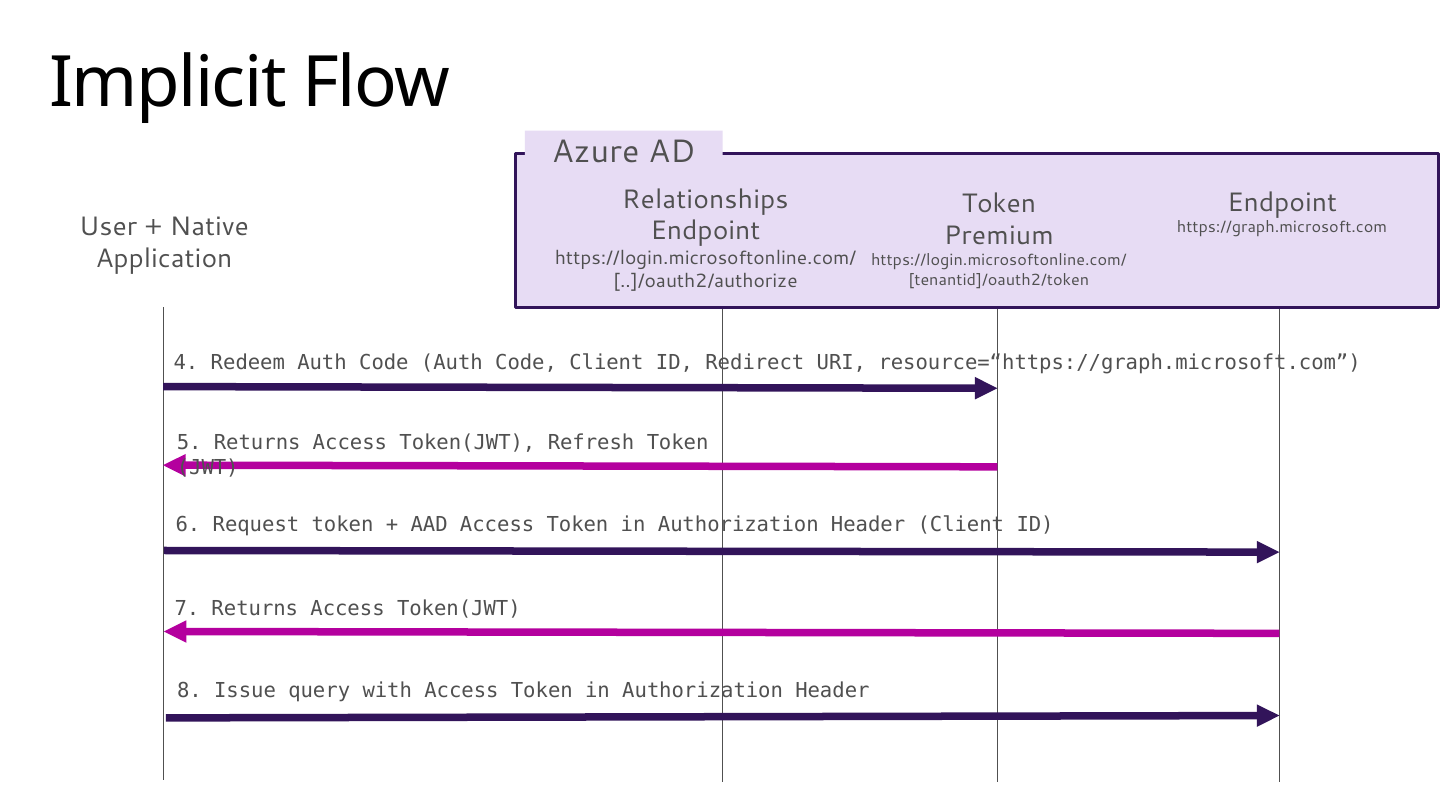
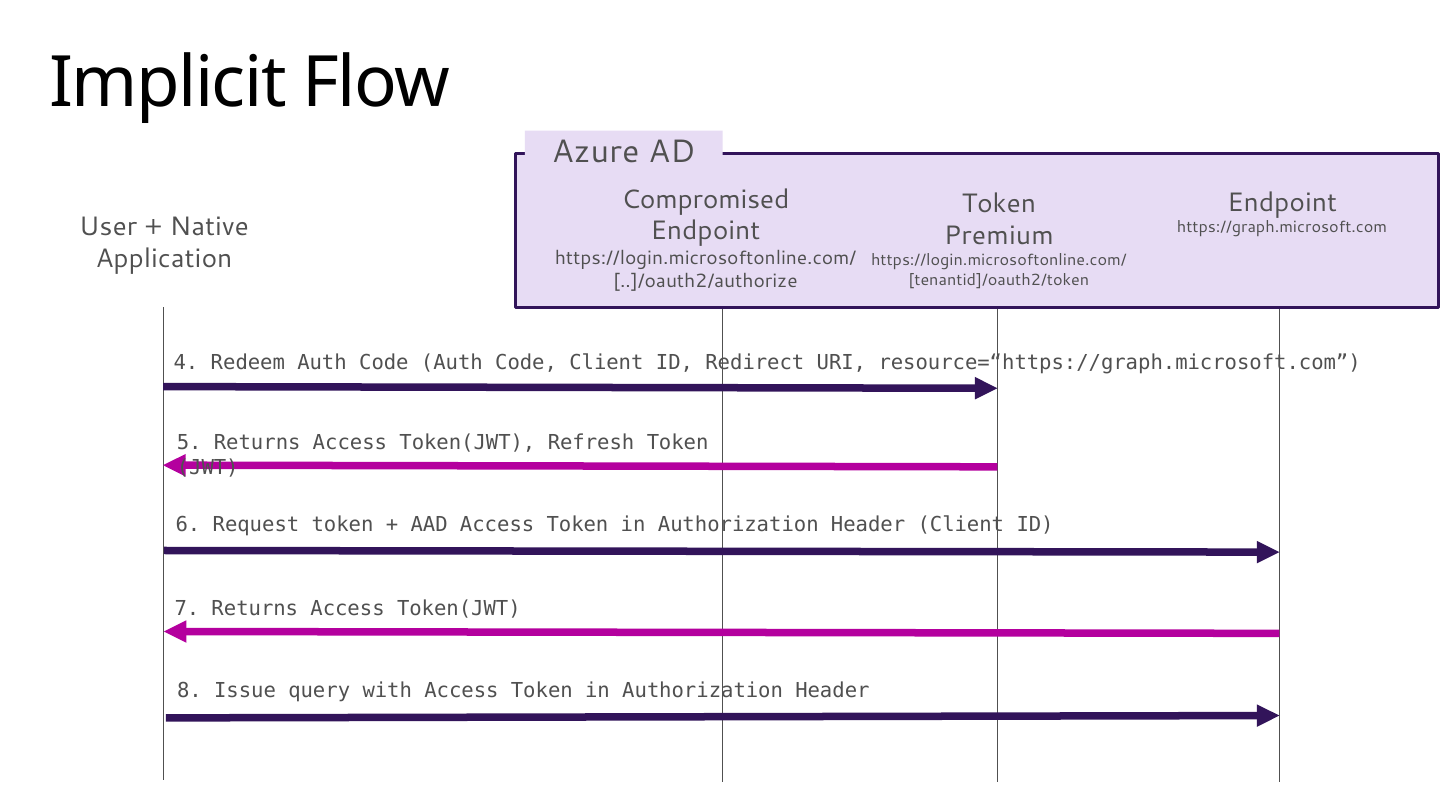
Relationships: Relationships -> Compromised
